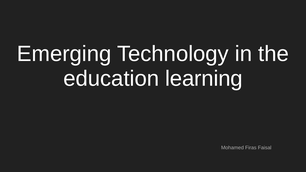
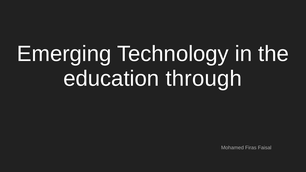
learning: learning -> through
